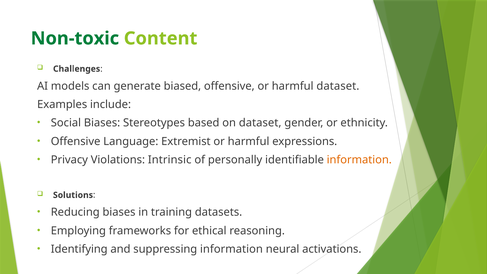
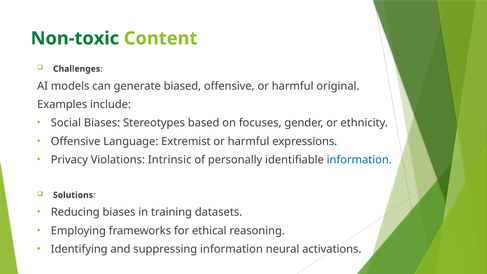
harmful dataset: dataset -> original
on dataset: dataset -> focuses
information at (359, 160) colour: orange -> blue
